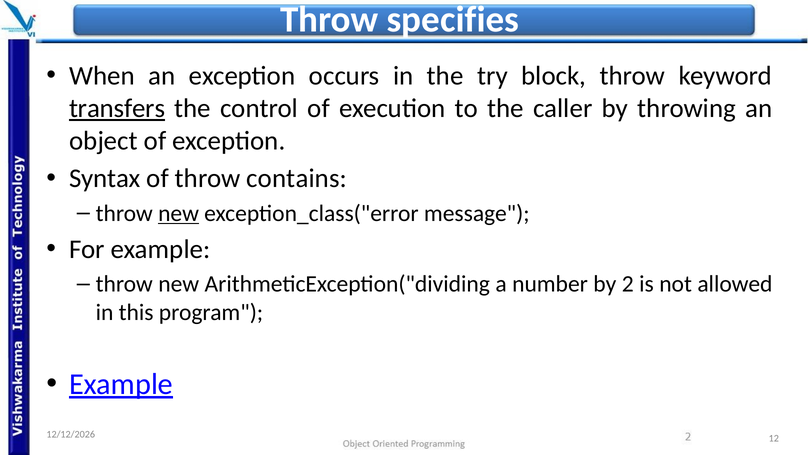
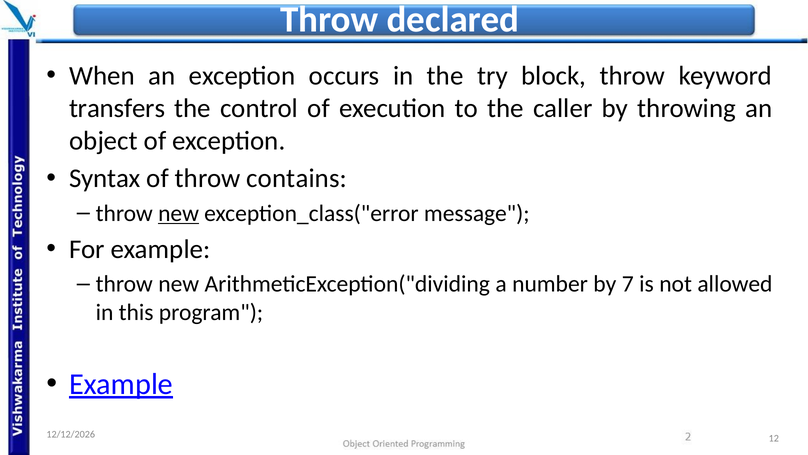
specifies: specifies -> declared
transfers underline: present -> none
2: 2 -> 7
